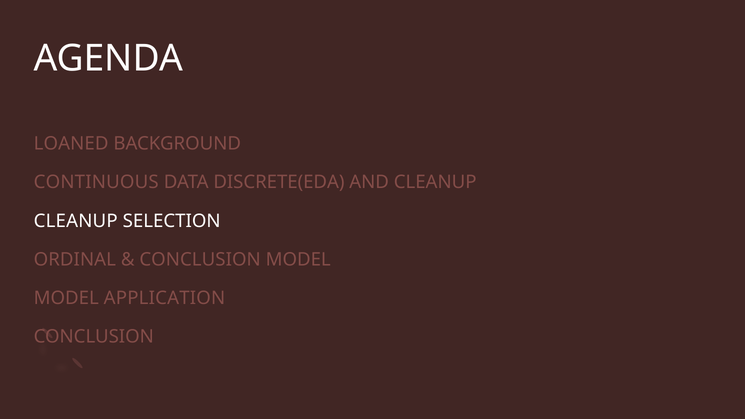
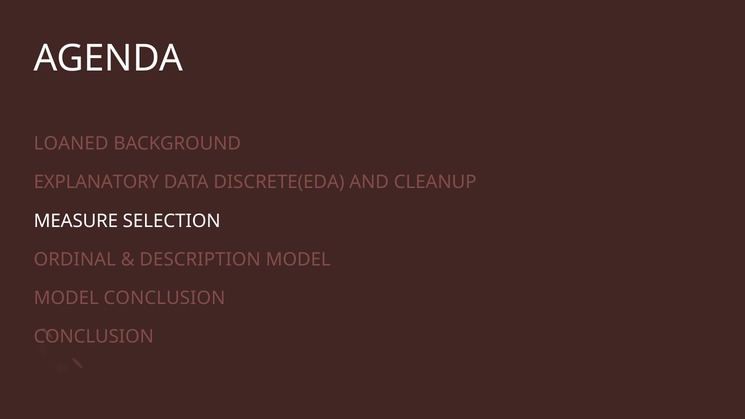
CONTINUOUS: CONTINUOUS -> EXPLANATORY
CLEANUP at (76, 221): CLEANUP -> MEASURE
CONCLUSION at (200, 259): CONCLUSION -> DESCRIPTION
MODEL APPLICATION: APPLICATION -> CONCLUSION
